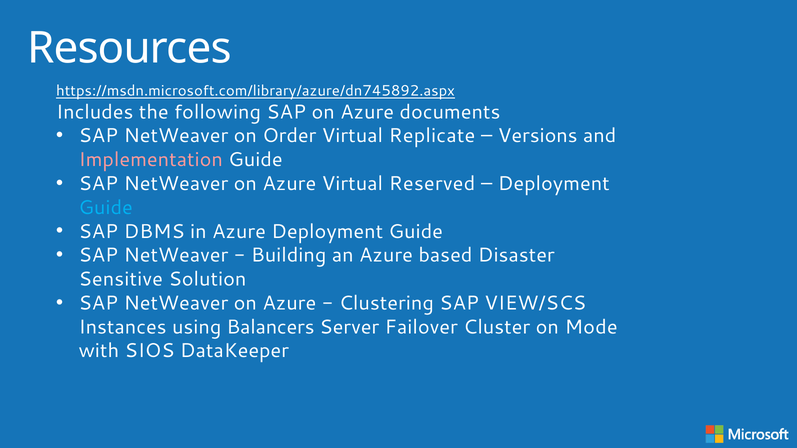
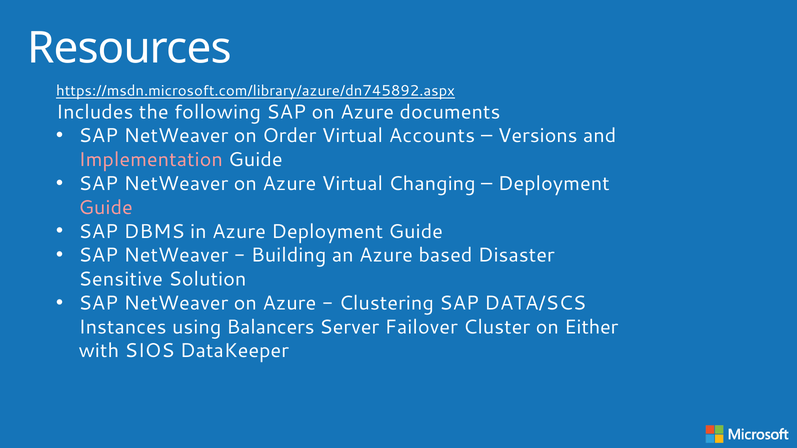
Replicate: Replicate -> Accounts
Reserved: Reserved -> Changing
Guide at (106, 208) colour: light blue -> pink
VIEW/SCS: VIEW/SCS -> DATA/SCS
Mode: Mode -> Either
